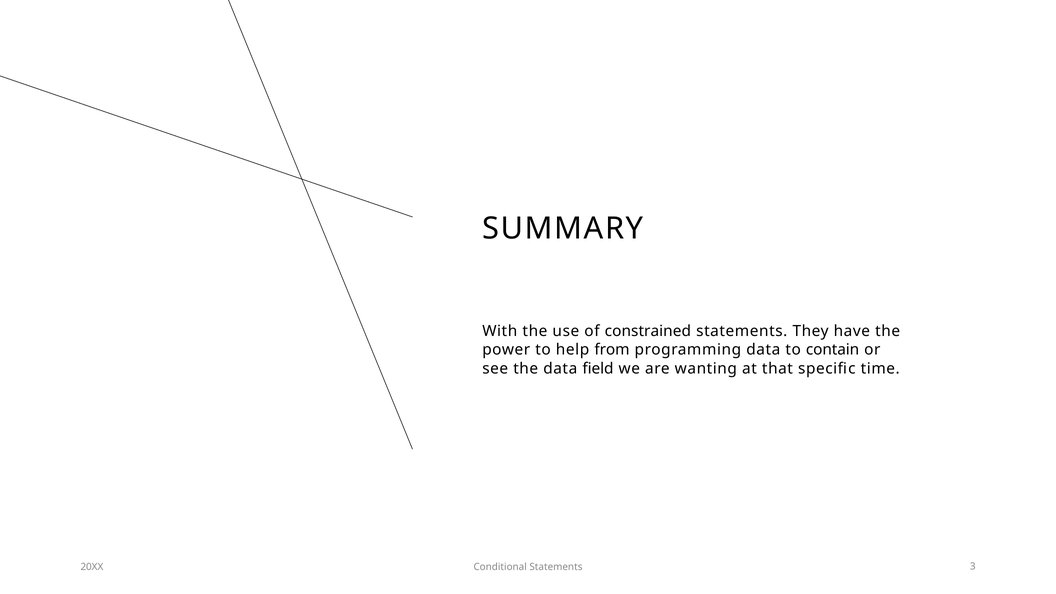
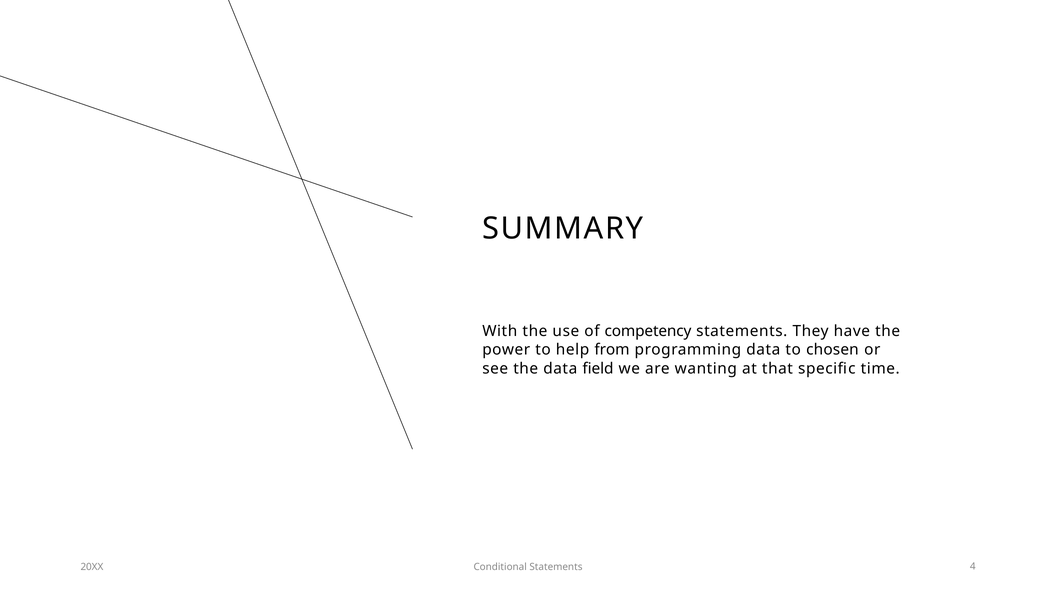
constrained: constrained -> competency
contain: contain -> chosen
3: 3 -> 4
